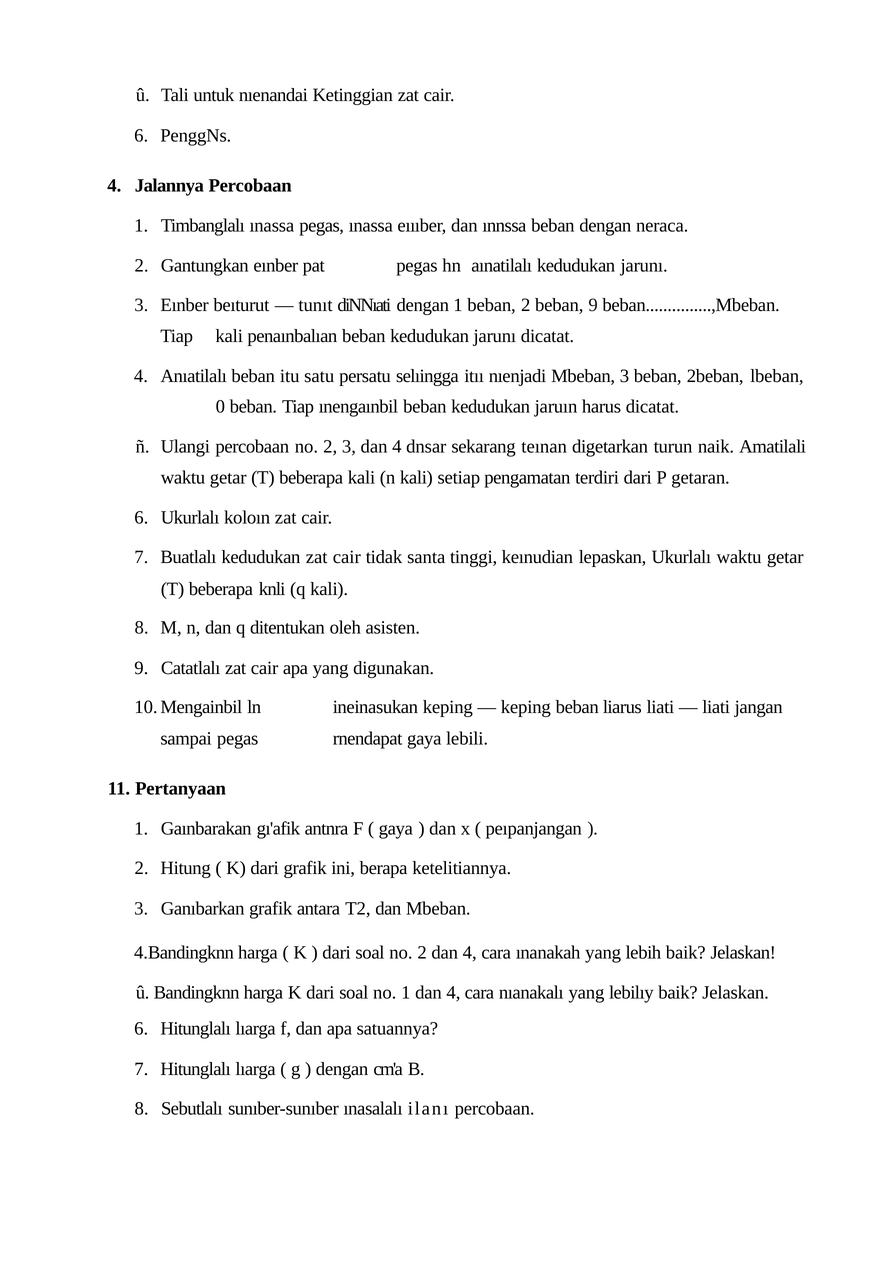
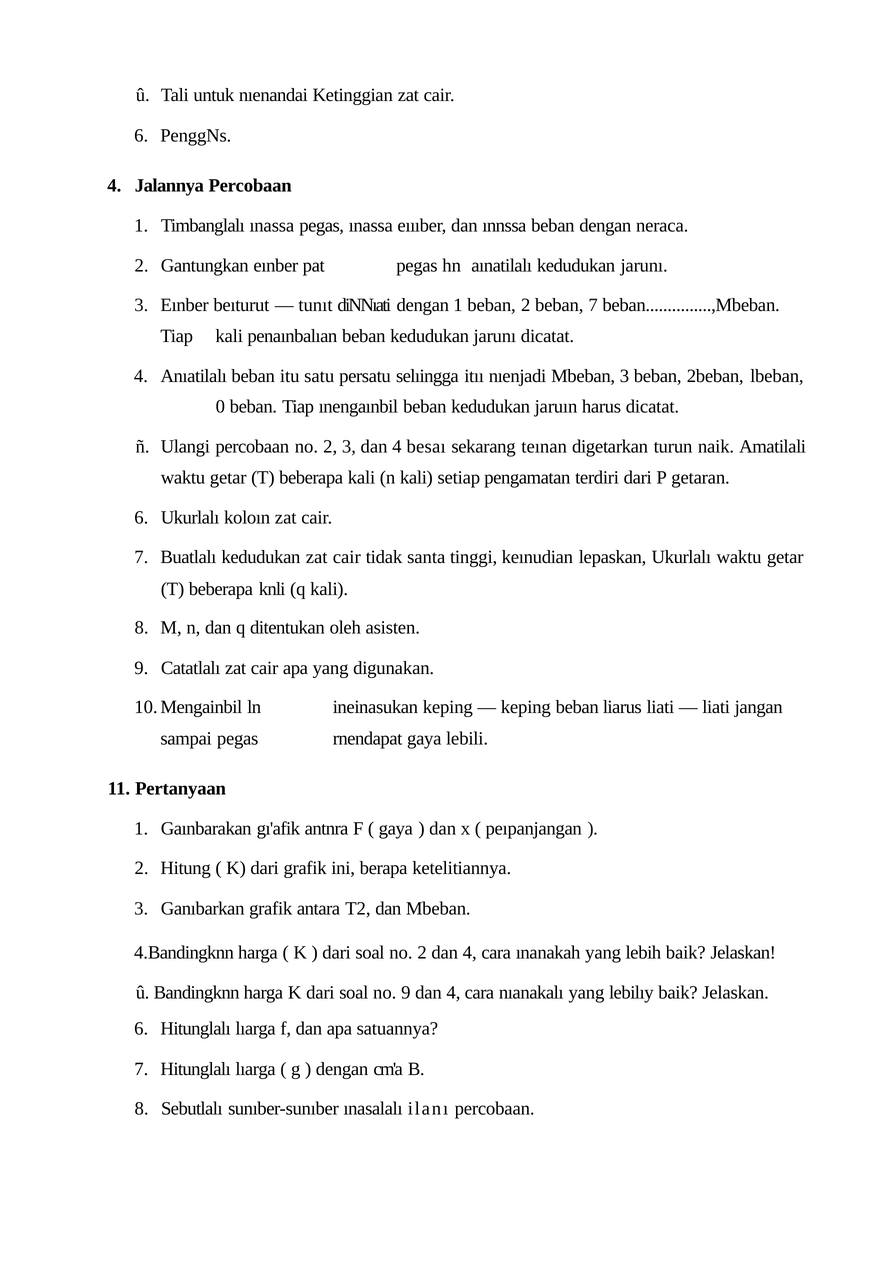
beban 9: 9 -> 7
dnsar: dnsar -> besaı
no 1: 1 -> 9
